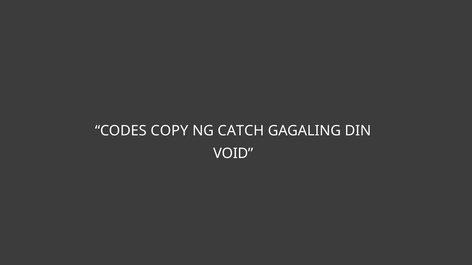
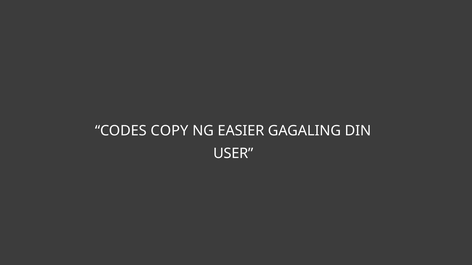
CATCH: CATCH -> EASIER
VOID: VOID -> USER
